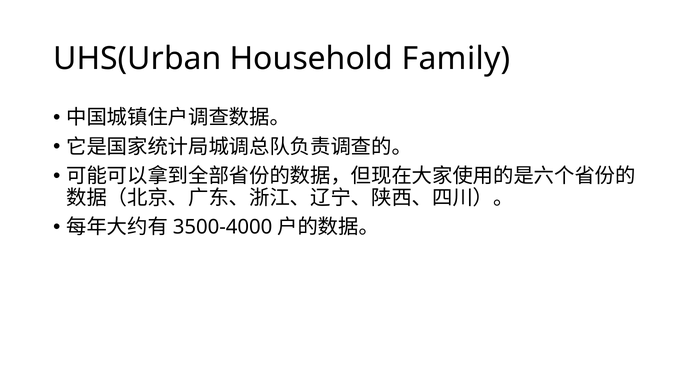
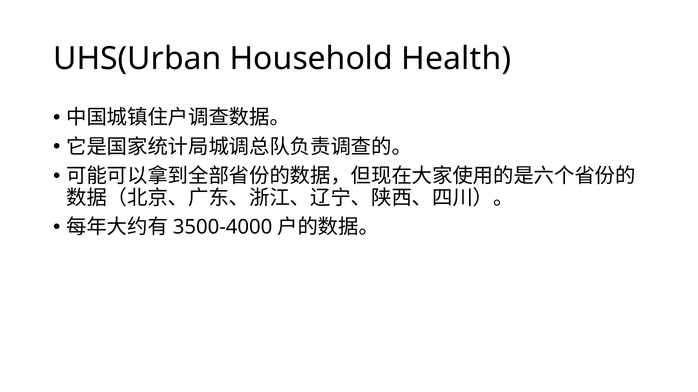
Family: Family -> Health
